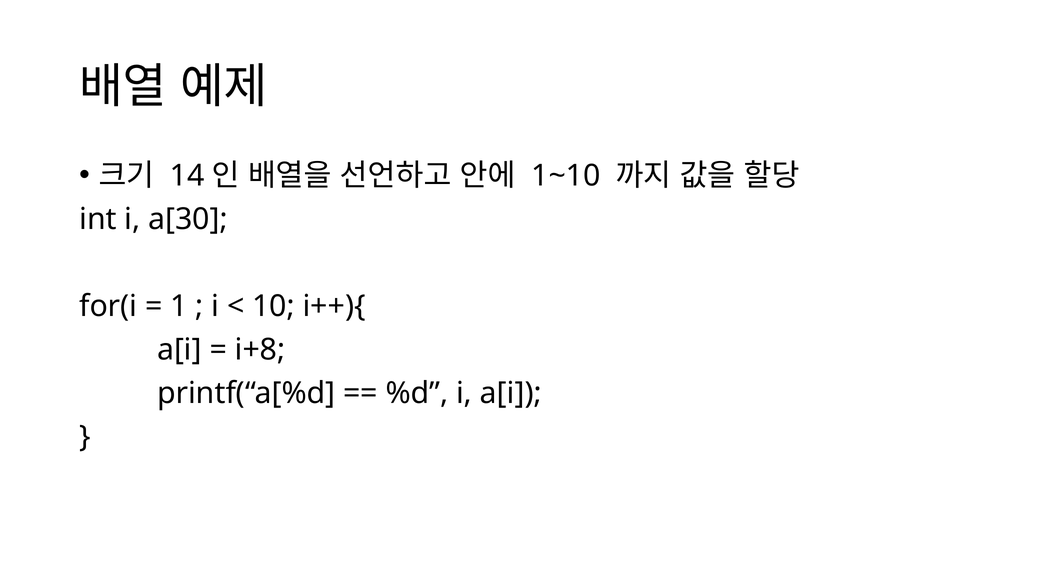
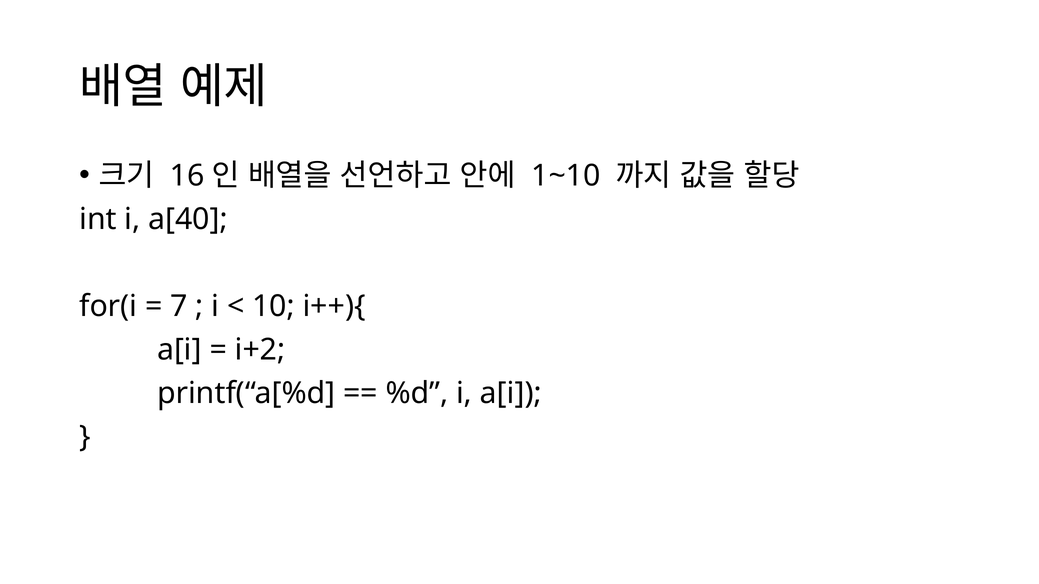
14: 14 -> 16
a[30: a[30 -> a[40
1: 1 -> 7
i+8: i+8 -> i+2
